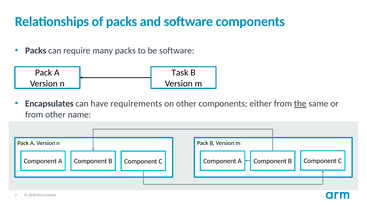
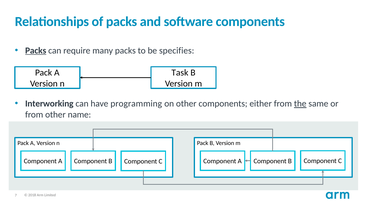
Packs at (36, 51) underline: none -> present
be software: software -> specifies
Encapsulates: Encapsulates -> Interworking
requirements: requirements -> programming
